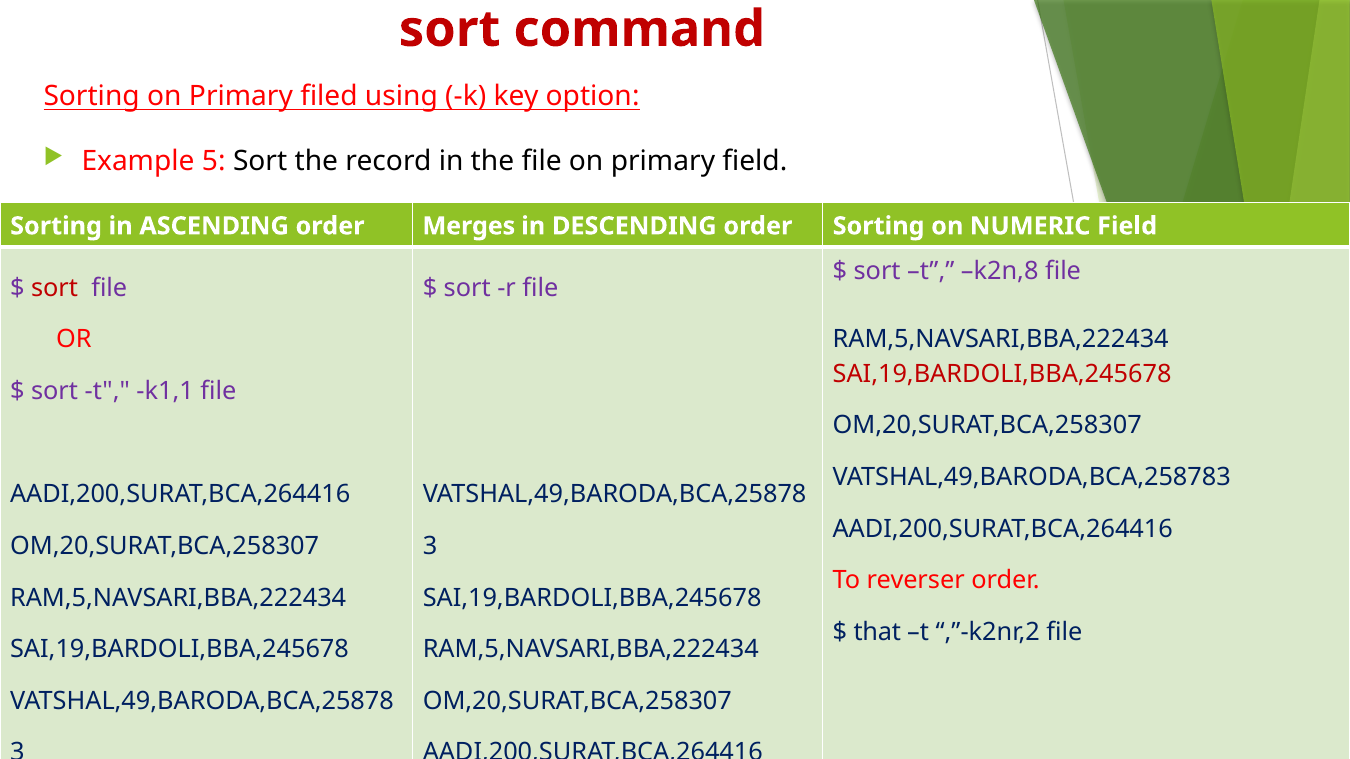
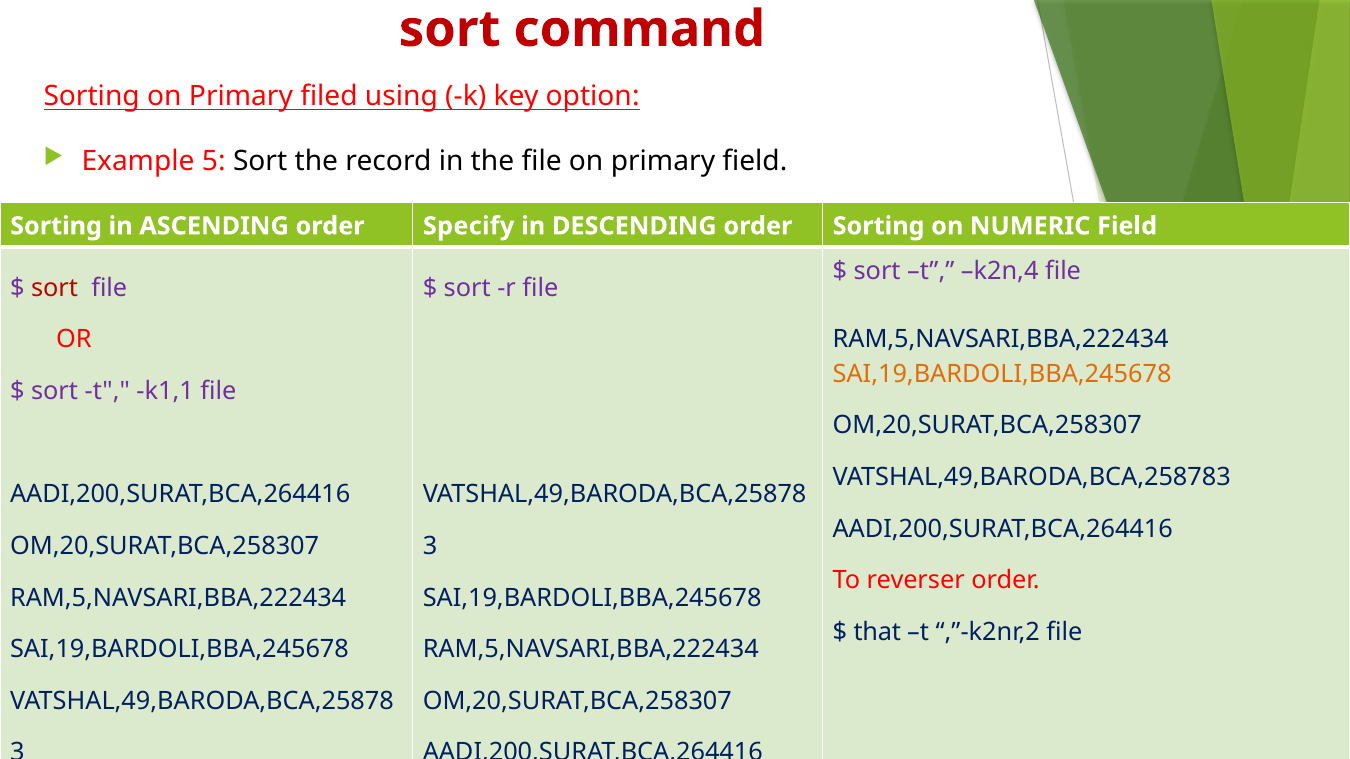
Merges: Merges -> Specify
k2n,8: k2n,8 -> k2n,4
SAI,19,BARDOLI,BBA,245678 at (1002, 374) colour: red -> orange
